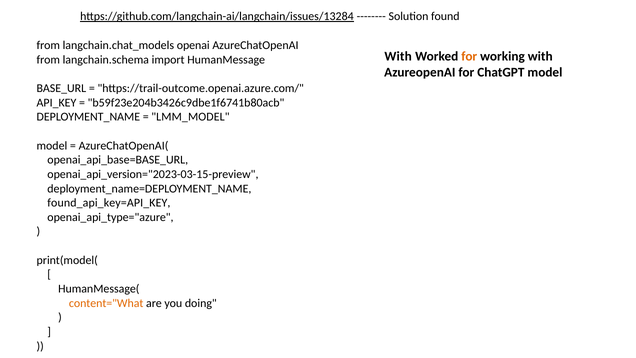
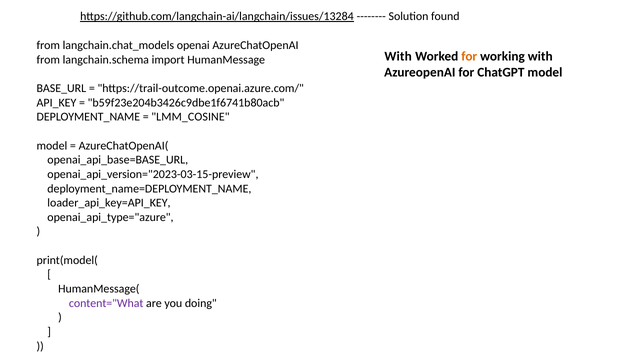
LMM_MODEL: LMM_MODEL -> LMM_COSINE
found_api_key=API_KEY: found_api_key=API_KEY -> loader_api_key=API_KEY
content="What colour: orange -> purple
